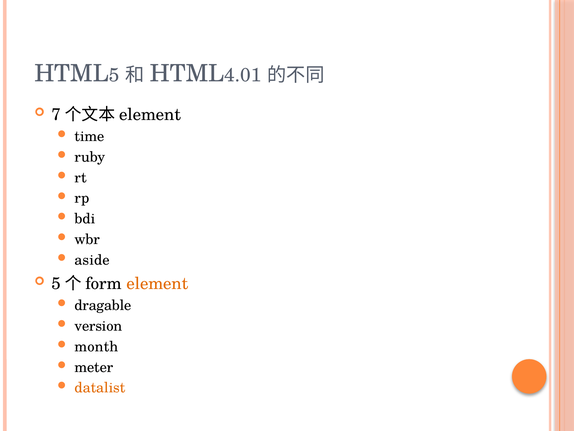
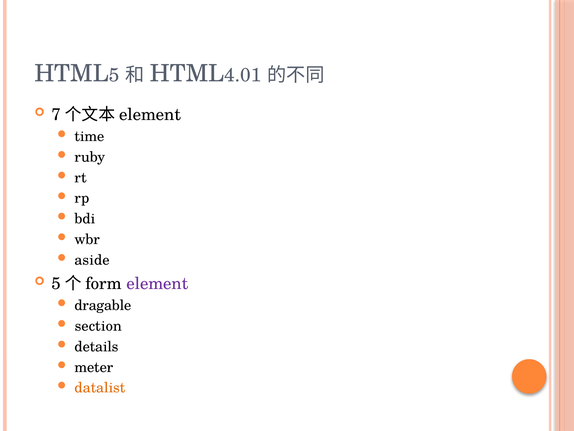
element colour: orange -> purple
version: version -> section
month: month -> details
